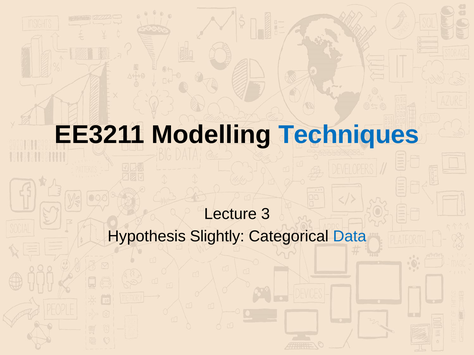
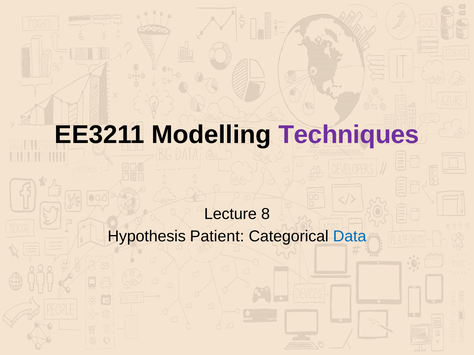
Techniques colour: blue -> purple
3: 3 -> 8
Slightly: Slightly -> Patient
